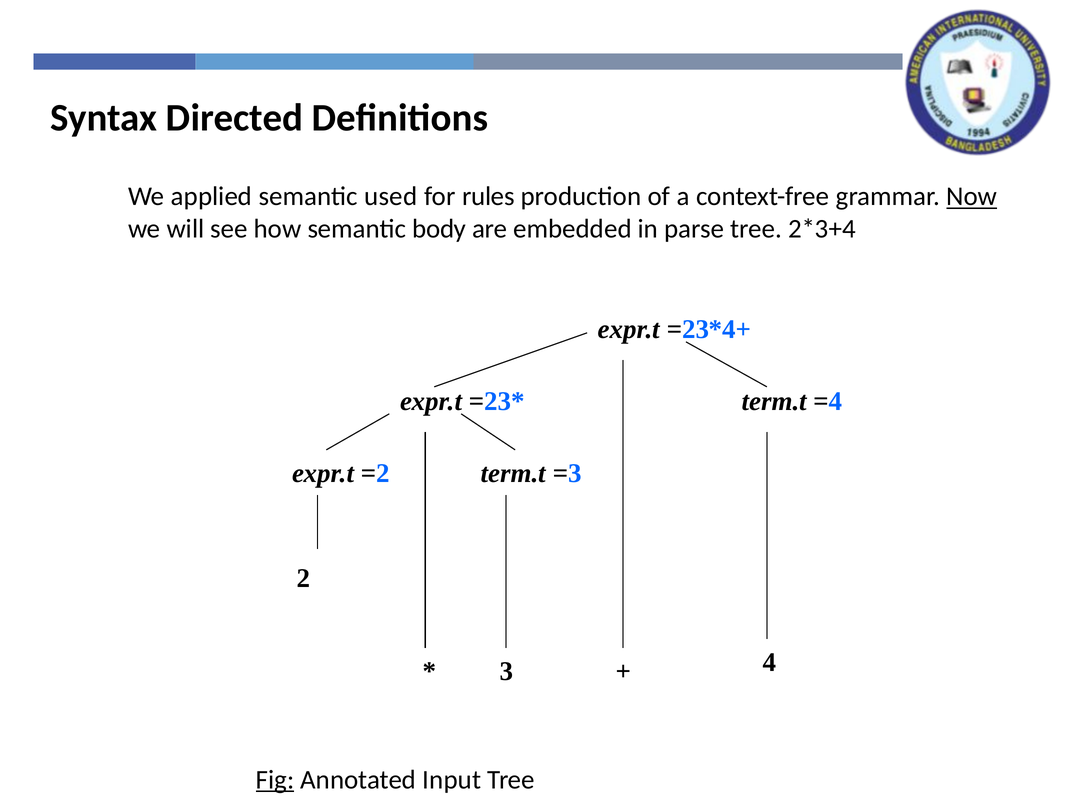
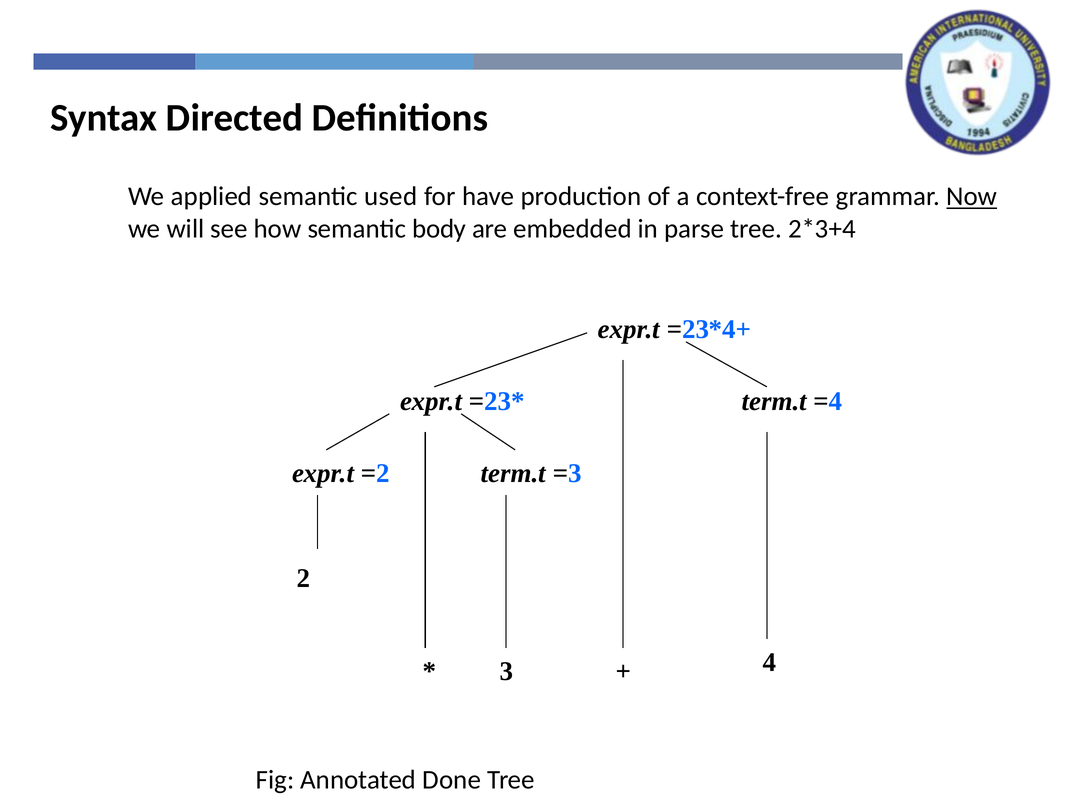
rules: rules -> have
Fig underline: present -> none
Input: Input -> Done
